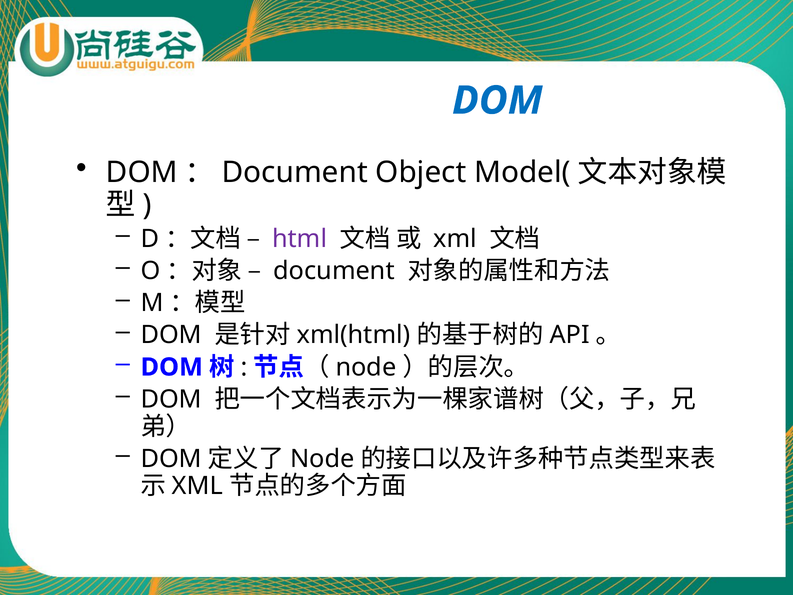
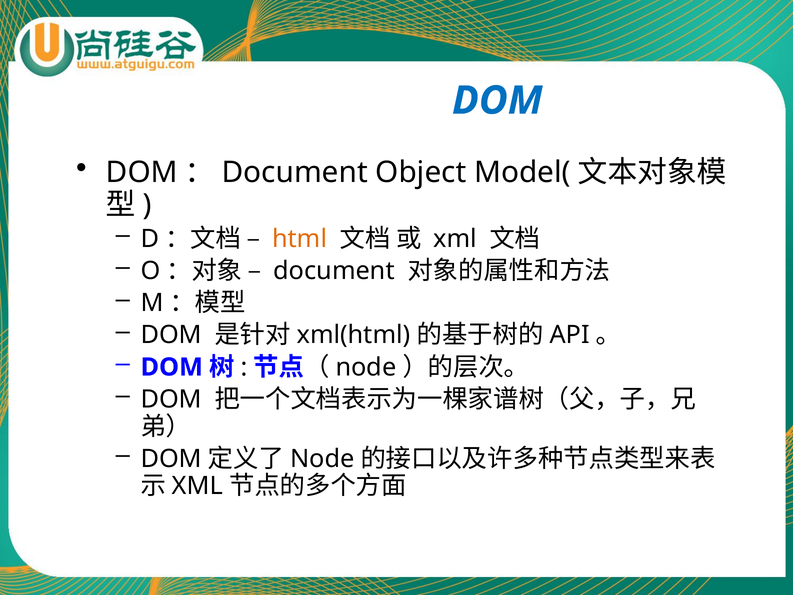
html colour: purple -> orange
